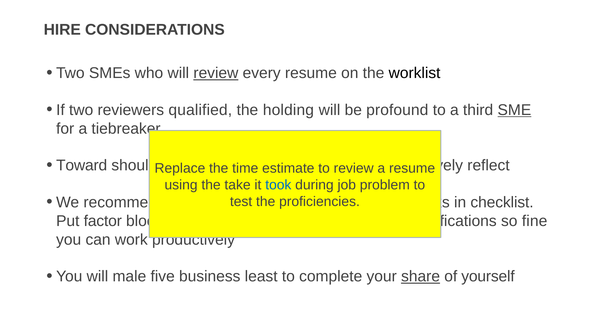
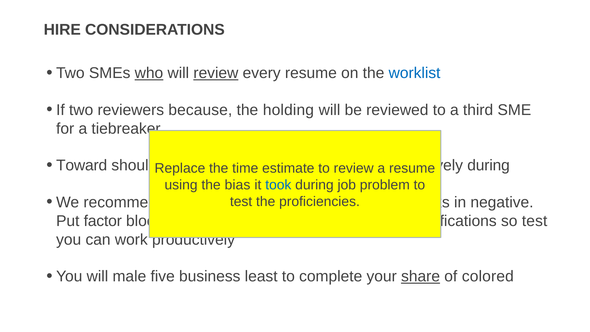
who underline: none -> present
worklist colour: black -> blue
qualified: qualified -> because
profound: profound -> reviewed
SME underline: present -> none
reflect at (488, 165): reflect -> during
the take: take -> bias
checklist: checklist -> negative
so fine: fine -> test
yourself: yourself -> colored
